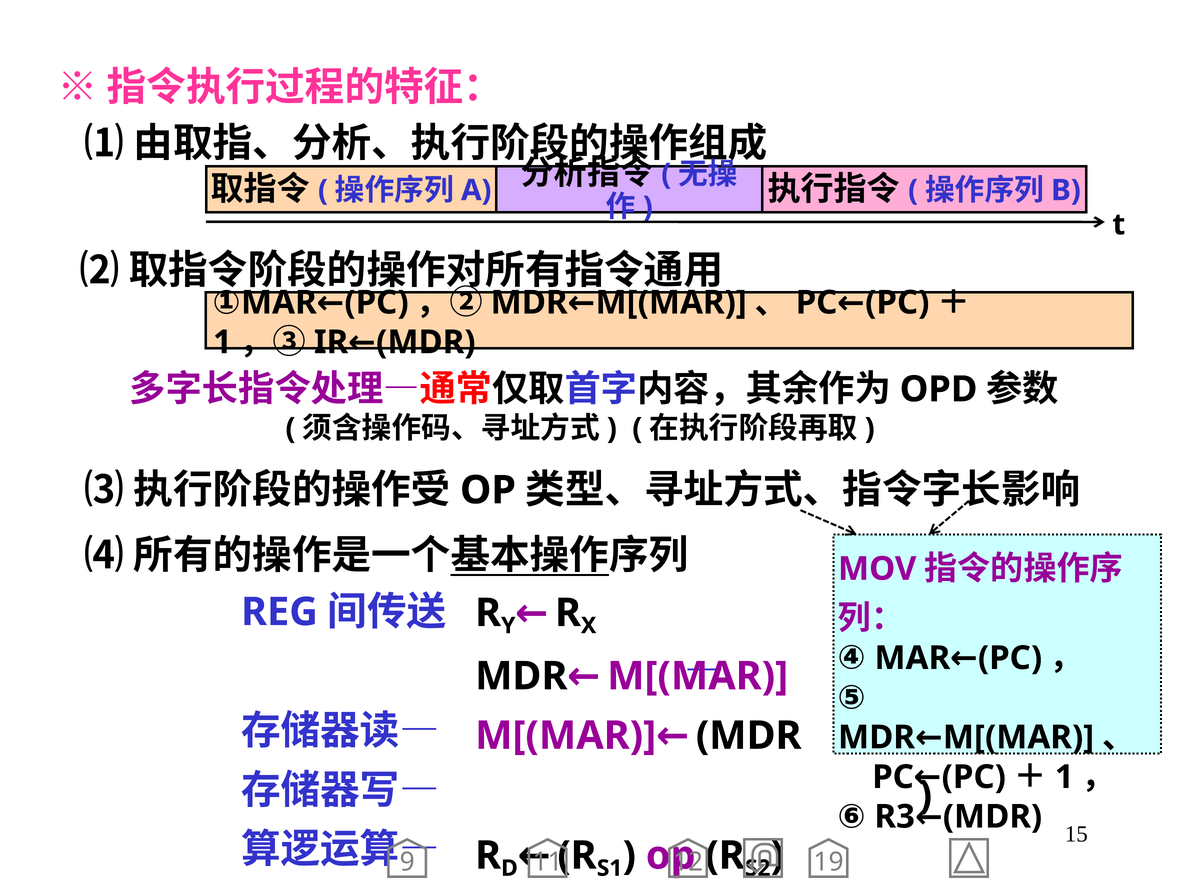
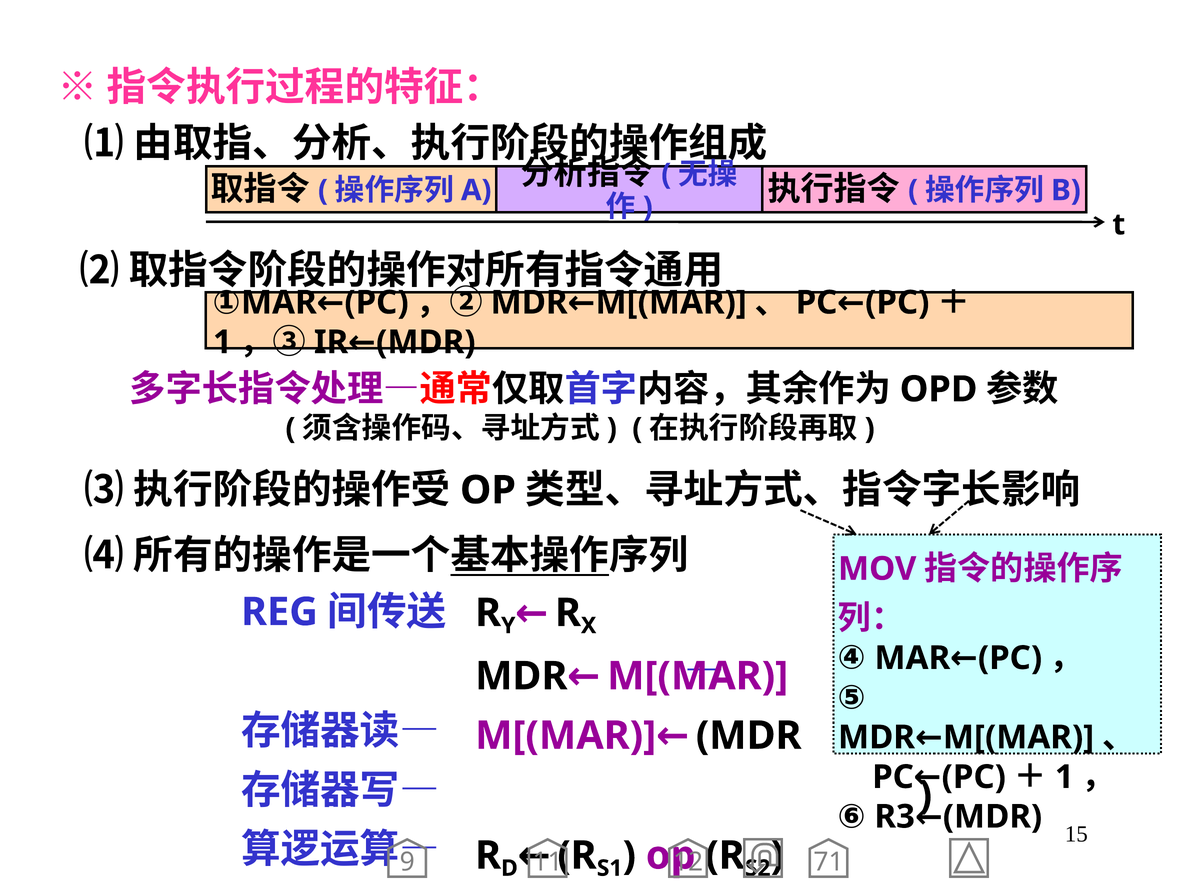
19: 19 -> 71
